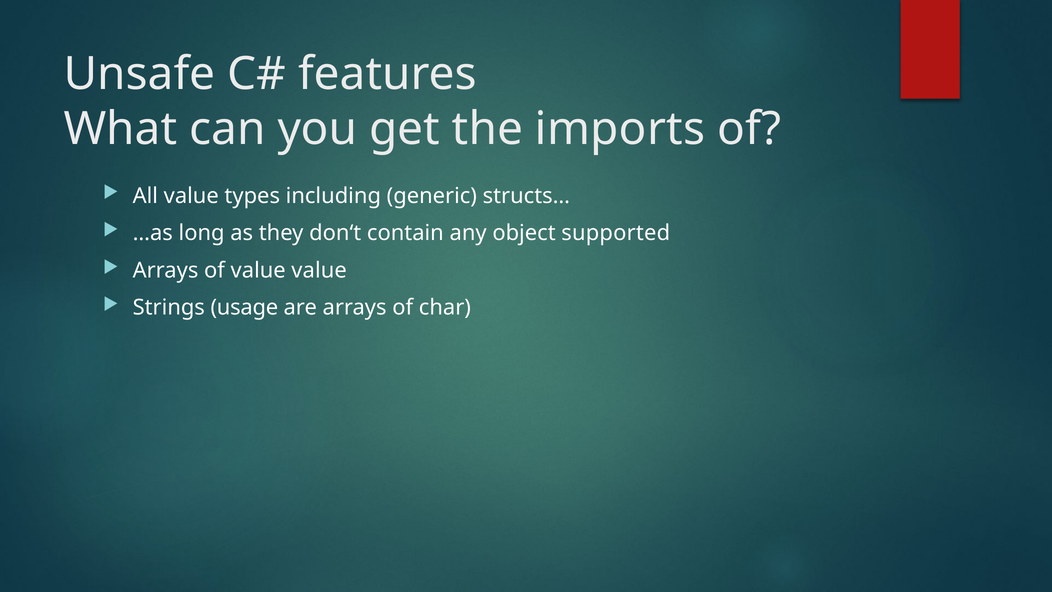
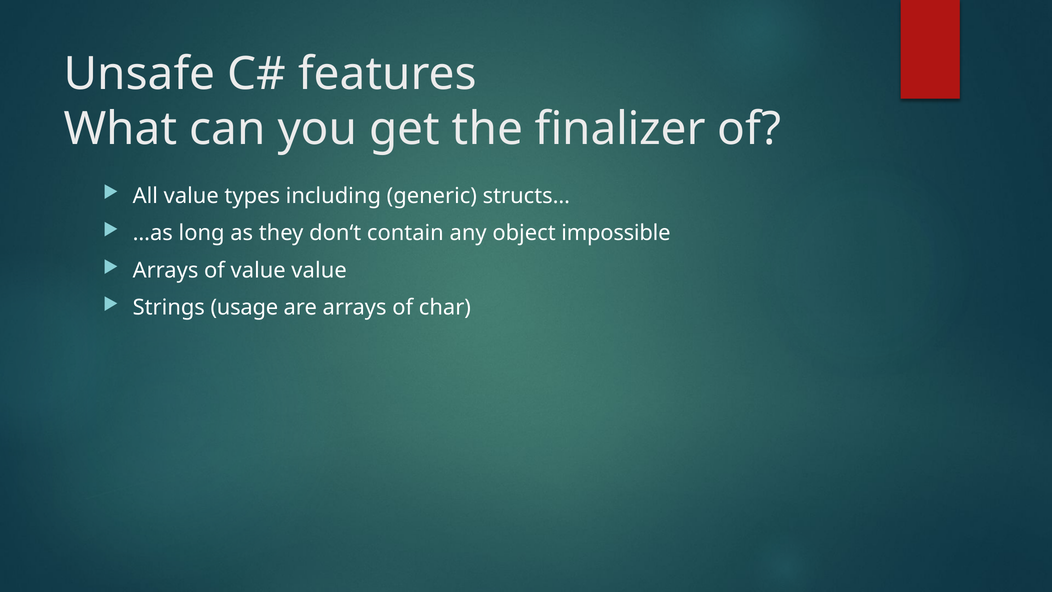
imports: imports -> finalizer
supported: supported -> impossible
